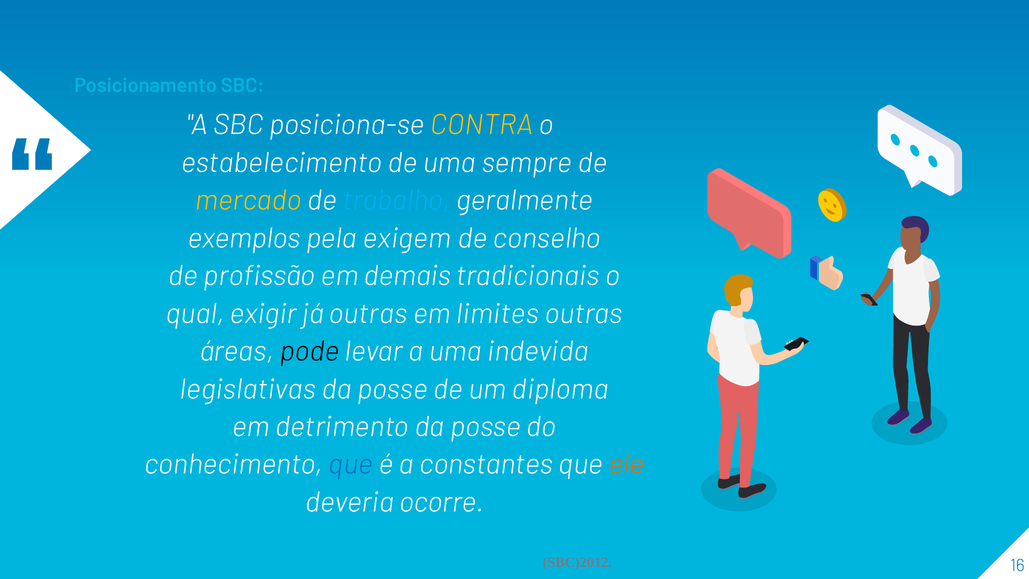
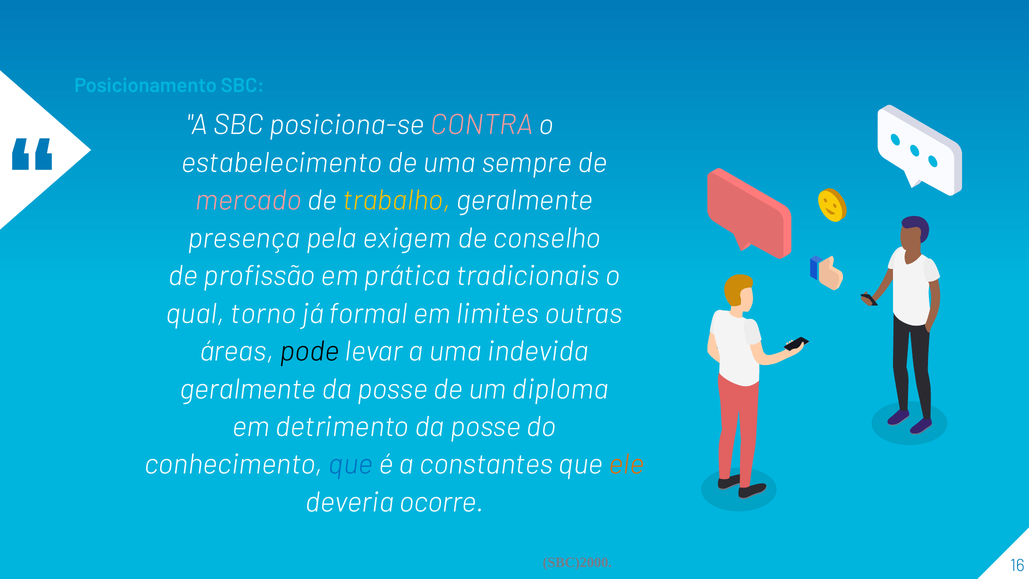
CONTRA colour: yellow -> pink
mercado colour: yellow -> pink
trabalho colour: light blue -> yellow
exemplos: exemplos -> presença
demais: demais -> prática
exigir: exigir -> torno
já outras: outras -> formal
legislativas at (248, 389): legislativas -> geralmente
SBC)2012: SBC)2012 -> SBC)2000
